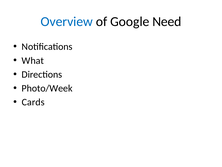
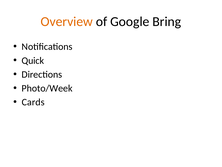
Overview colour: blue -> orange
Need: Need -> Bring
What: What -> Quick
